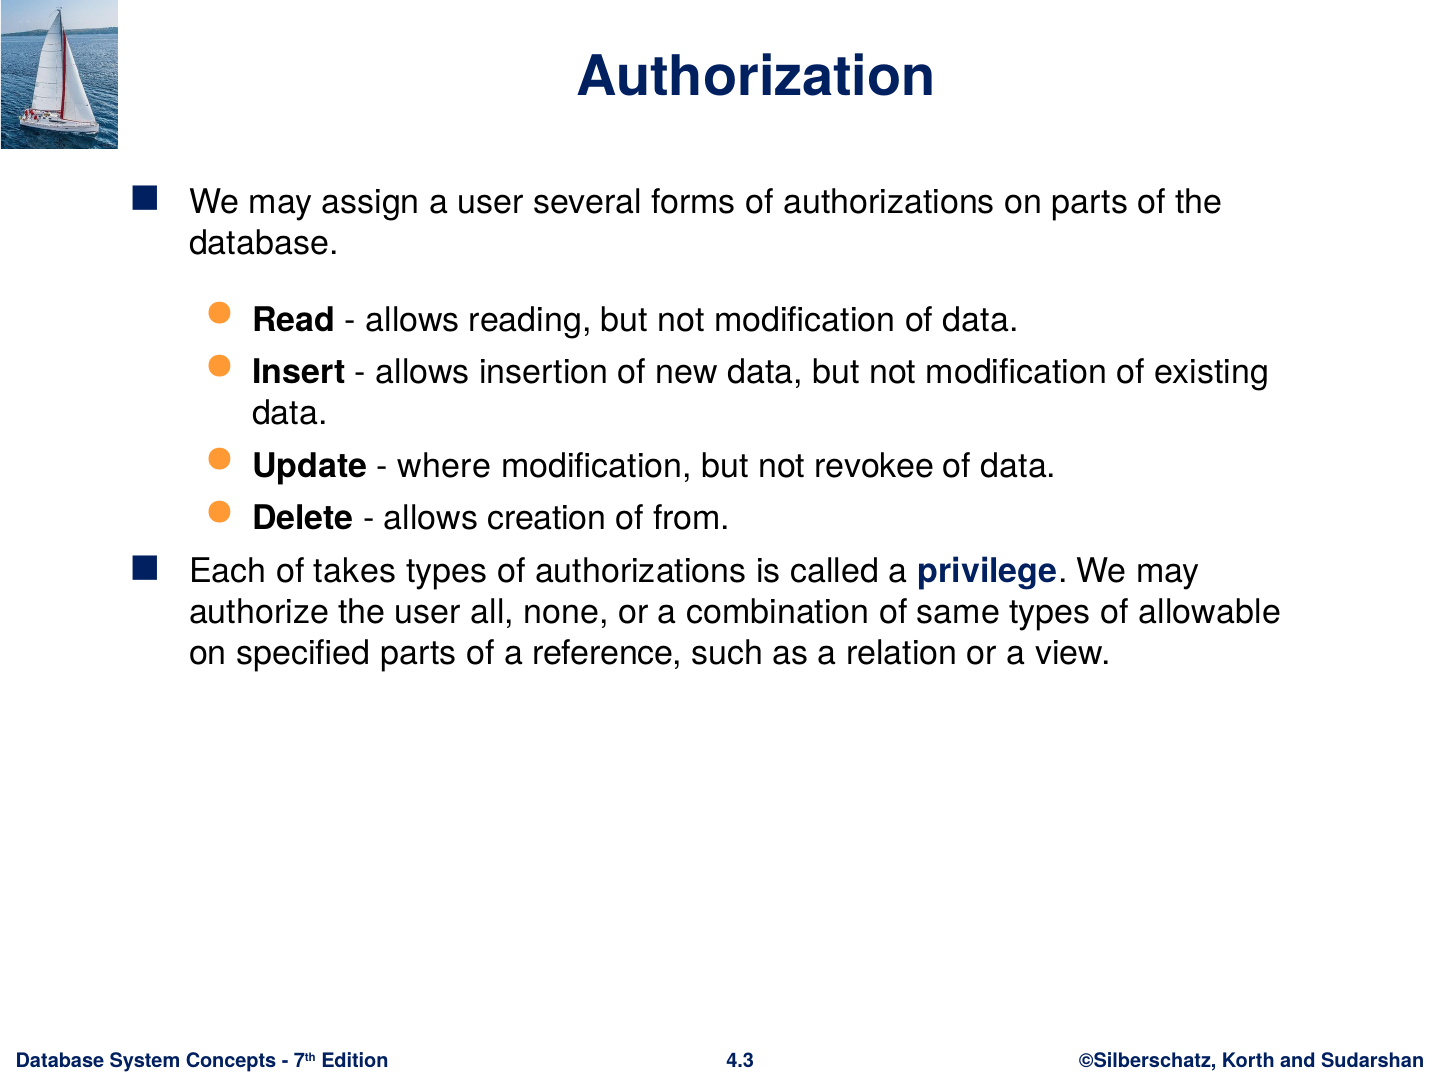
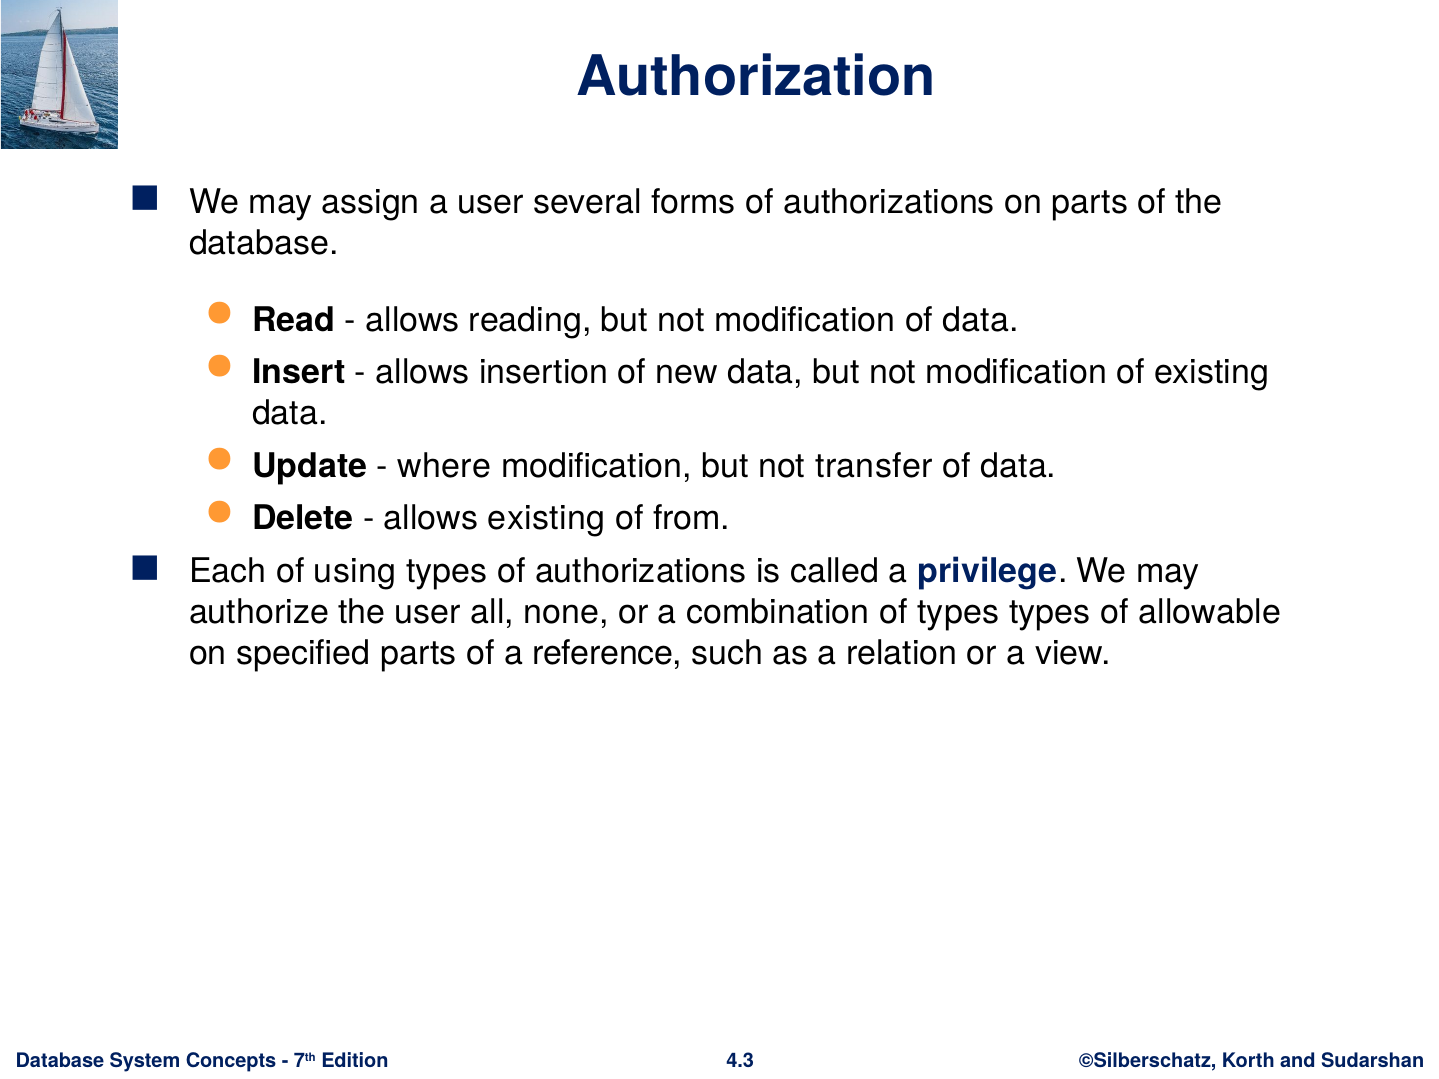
revokee: revokee -> transfer
allows creation: creation -> existing
takes: takes -> using
of same: same -> types
